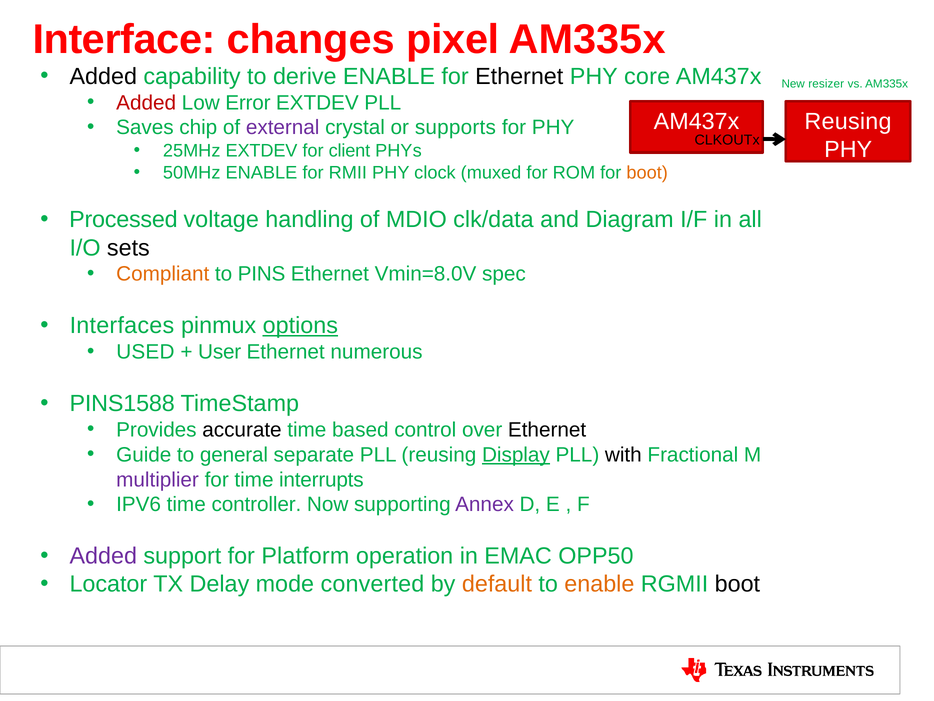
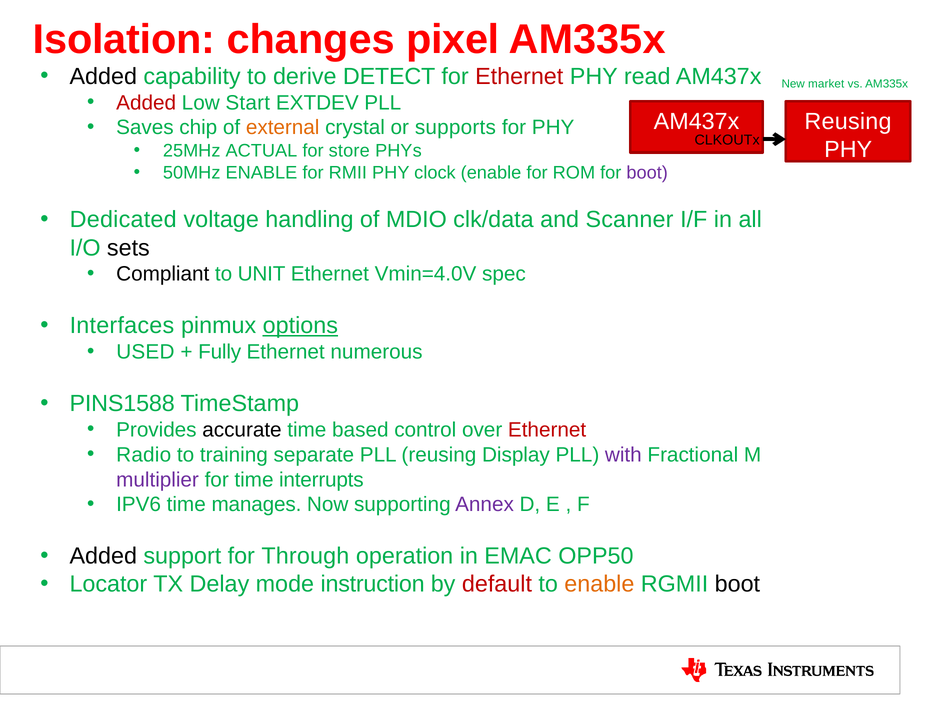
Interface: Interface -> Isolation
derive ENABLE: ENABLE -> DETECT
Ethernet at (519, 76) colour: black -> red
core: core -> read
resizer: resizer -> market
Error: Error -> Start
external colour: purple -> orange
25MHz EXTDEV: EXTDEV -> ACTUAL
client: client -> store
clock muxed: muxed -> enable
boot at (647, 173) colour: orange -> purple
Processed: Processed -> Dedicated
Diagram: Diagram -> Scanner
Compliant colour: orange -> black
PINS: PINS -> UNIT
Vmin=8.0V: Vmin=8.0V -> Vmin=4.0V
User: User -> Fully
Ethernet at (547, 430) colour: black -> red
Guide: Guide -> Radio
general: general -> training
Display underline: present -> none
with colour: black -> purple
controller: controller -> manages
Added at (103, 556) colour: purple -> black
Platform: Platform -> Through
converted: converted -> instruction
default colour: orange -> red
